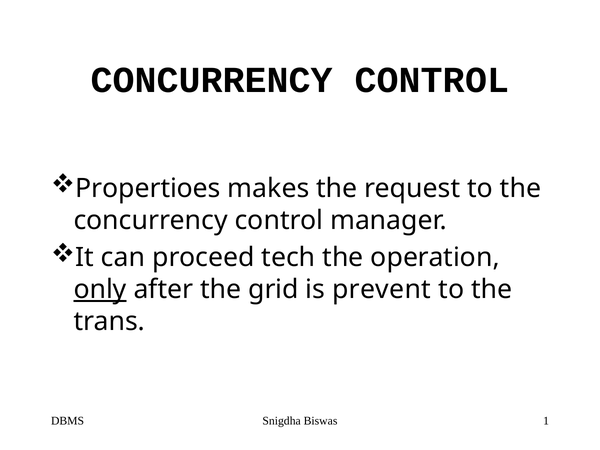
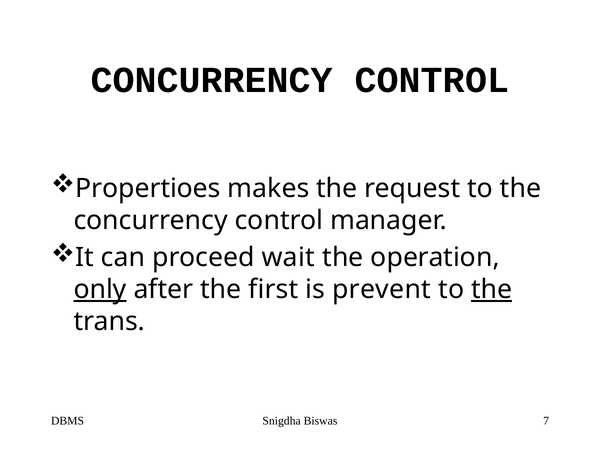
tech: tech -> wait
grid: grid -> first
the at (492, 290) underline: none -> present
1: 1 -> 7
